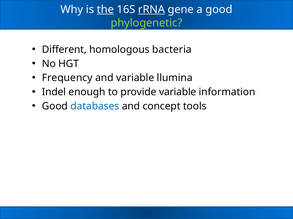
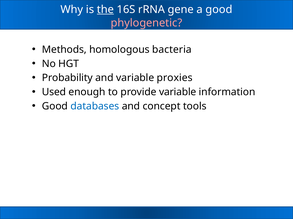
rRNA underline: present -> none
phylogenetic colour: light green -> pink
Different: Different -> Methods
Frequency: Frequency -> Probability
llumina: llumina -> proxies
Indel: Indel -> Used
